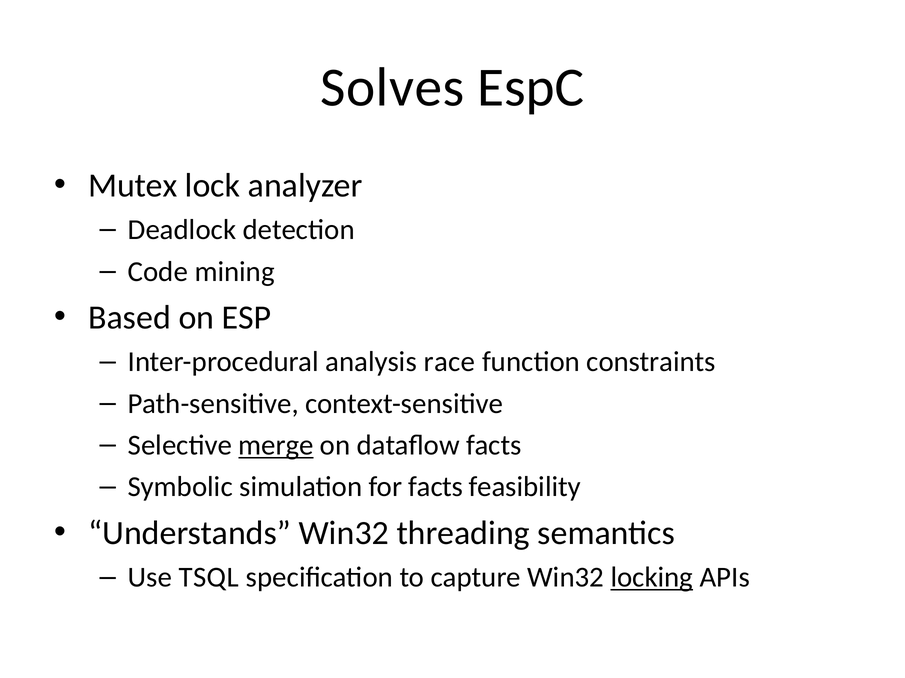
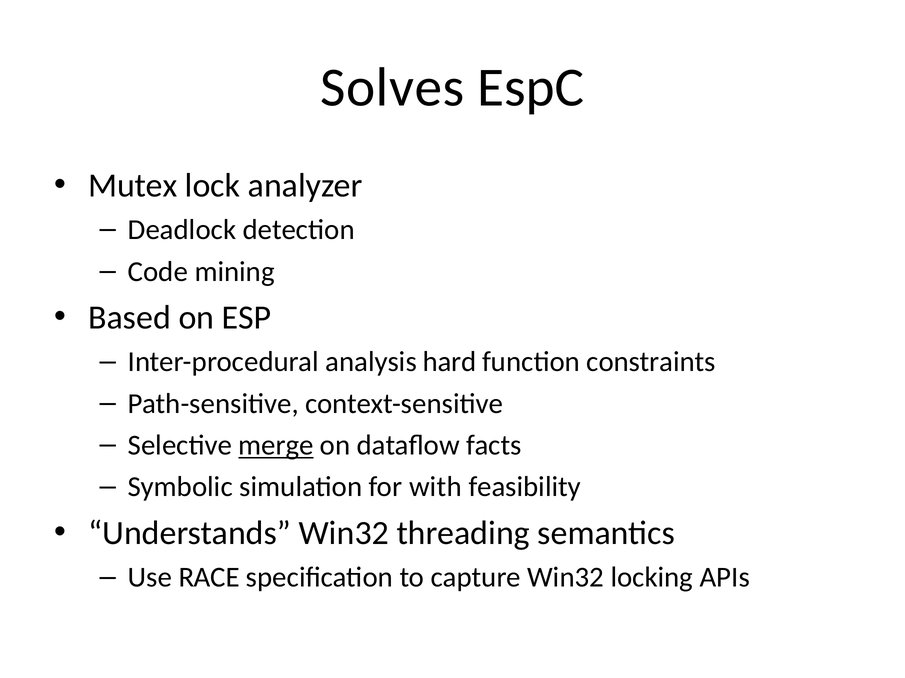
race: race -> hard
for facts: facts -> with
TSQL: TSQL -> RACE
locking underline: present -> none
